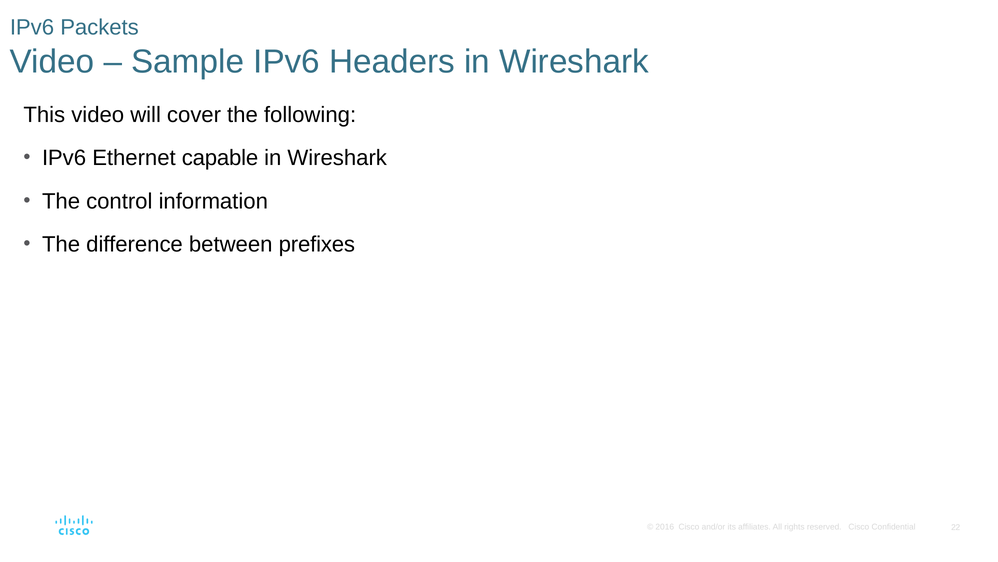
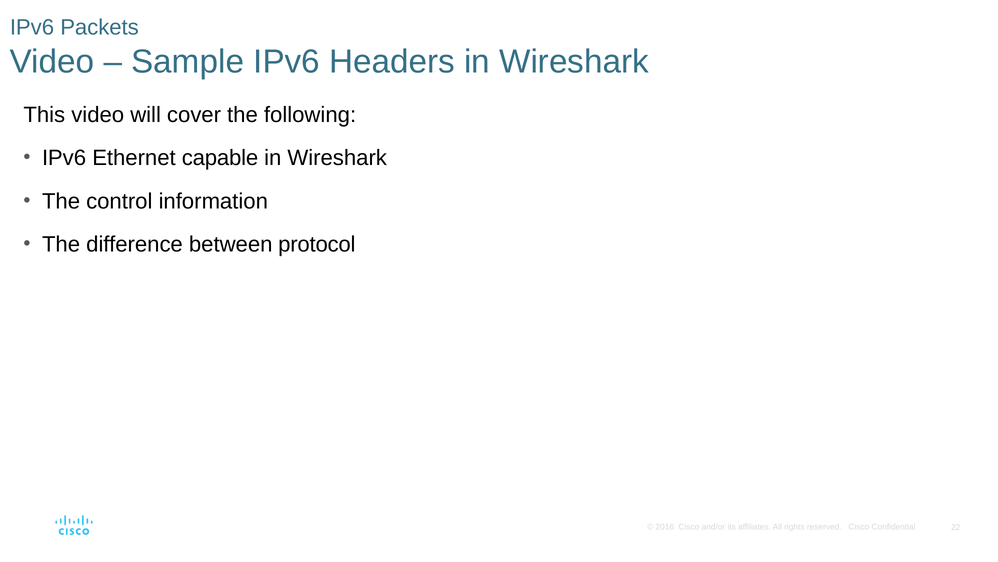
prefixes: prefixes -> protocol
